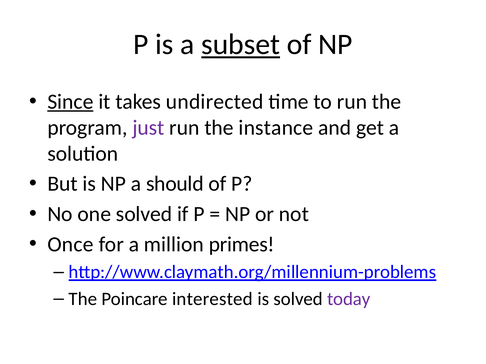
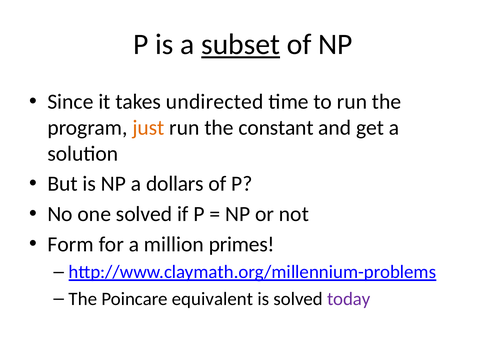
Since underline: present -> none
just colour: purple -> orange
instance: instance -> constant
should: should -> dollars
Once: Once -> Form
interested: interested -> equivalent
